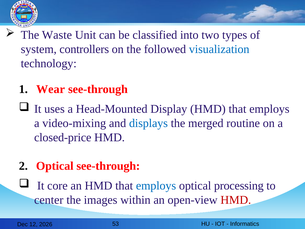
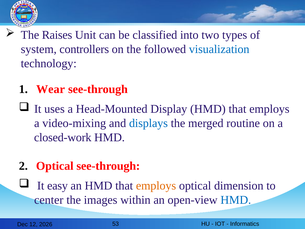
Waste: Waste -> Raises
closed-price: closed-price -> closed-work
core: core -> easy
employs at (156, 185) colour: blue -> orange
processing: processing -> dimension
HMD at (236, 200) colour: red -> blue
